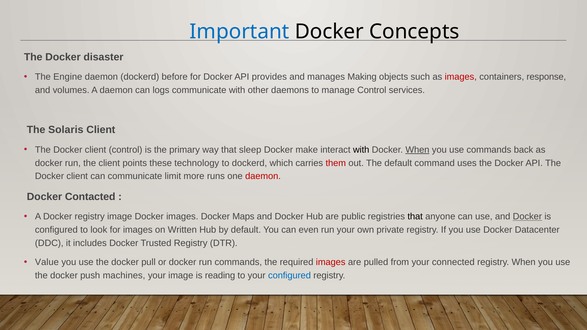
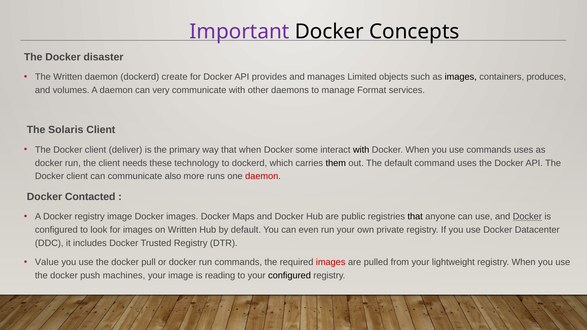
Important colour: blue -> purple
The Engine: Engine -> Written
before: before -> create
Making: Making -> Limited
images at (461, 77) colour: red -> black
response: response -> produces
logs: logs -> very
manage Control: Control -> Format
client control: control -> deliver
that sleep: sleep -> when
make: make -> some
When at (417, 150) underline: present -> none
commands back: back -> uses
points: points -> needs
them colour: red -> black
limit: limit -> also
connected: connected -> lightweight
configured at (289, 276) colour: blue -> black
